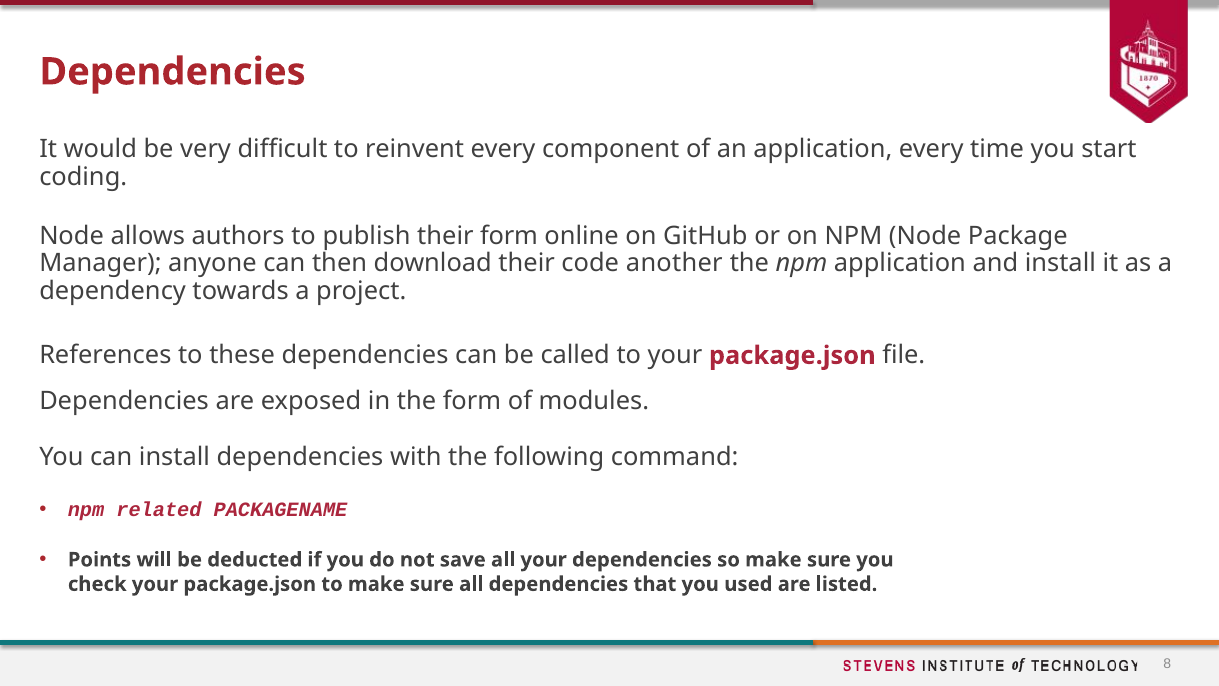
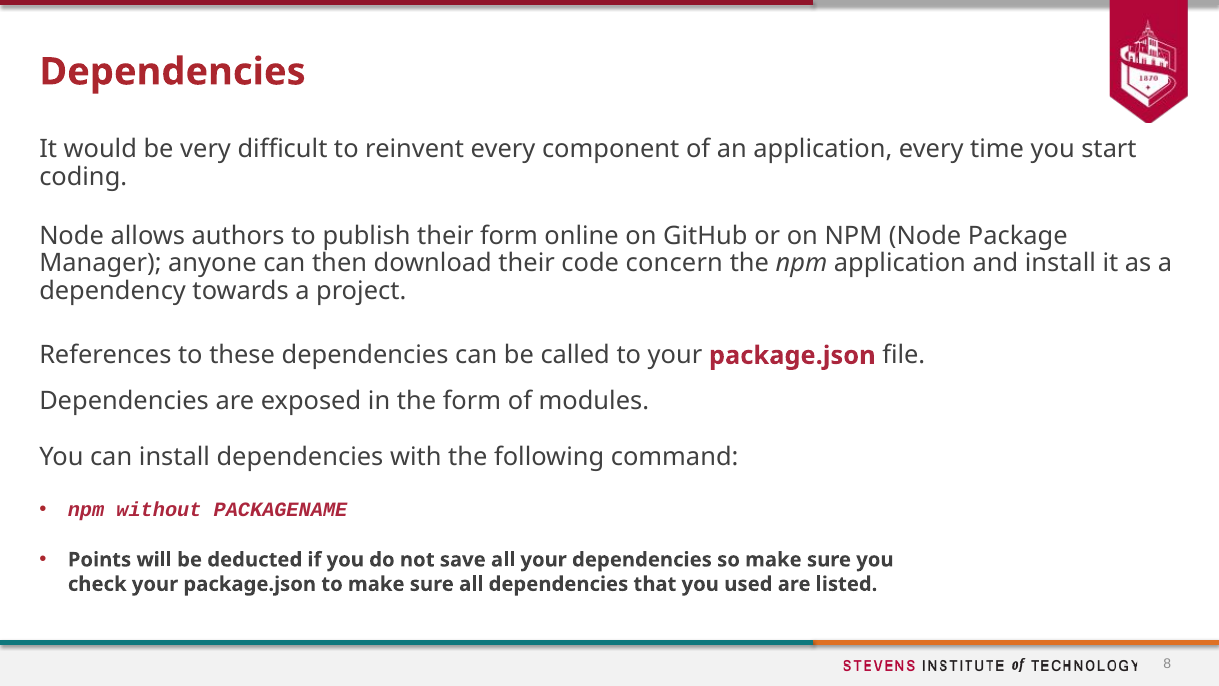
another: another -> concern
related: related -> without
